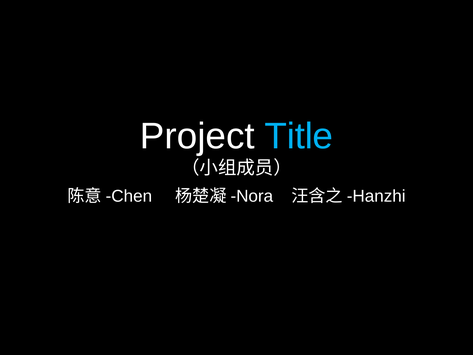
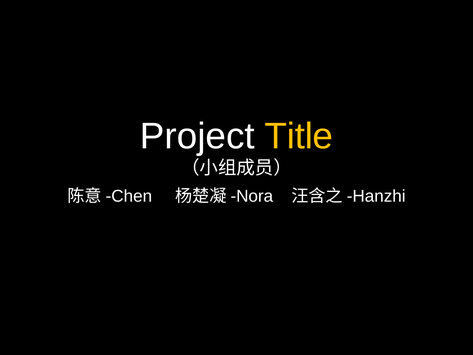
Title colour: light blue -> yellow
